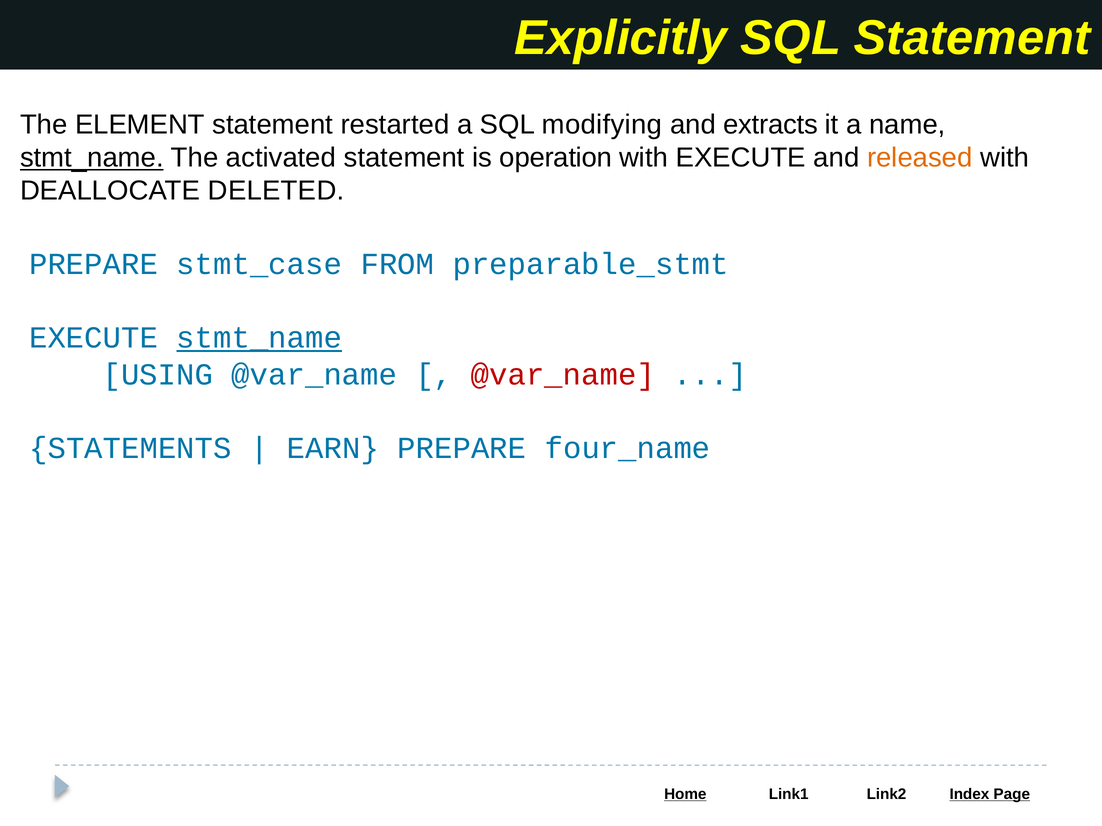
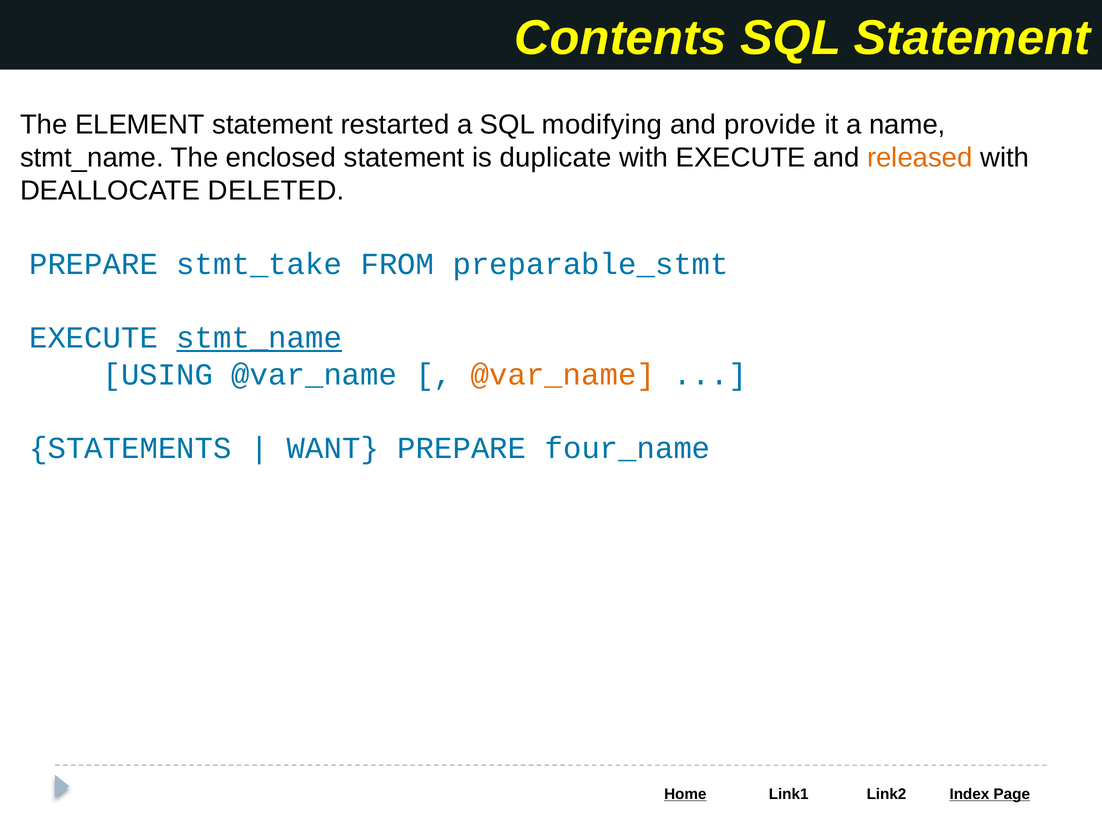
Explicitly: Explicitly -> Contents
extracts: extracts -> provide
stmt_name at (92, 158) underline: present -> none
activated: activated -> enclosed
operation: operation -> duplicate
stmt_case: stmt_case -> stmt_take
@var_name at (563, 375) colour: red -> orange
EARN: EARN -> WANT
